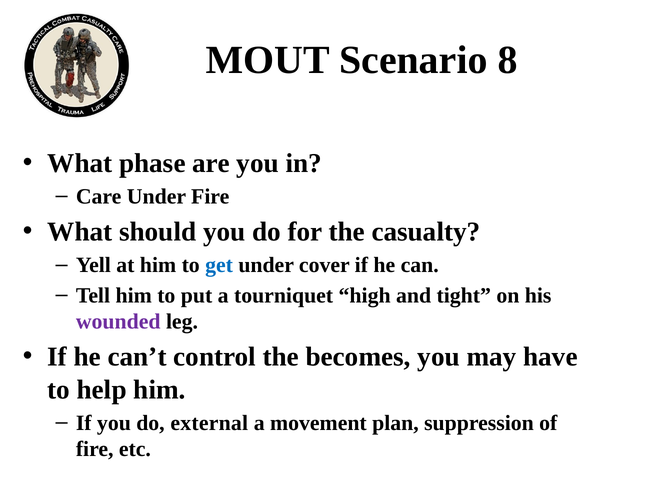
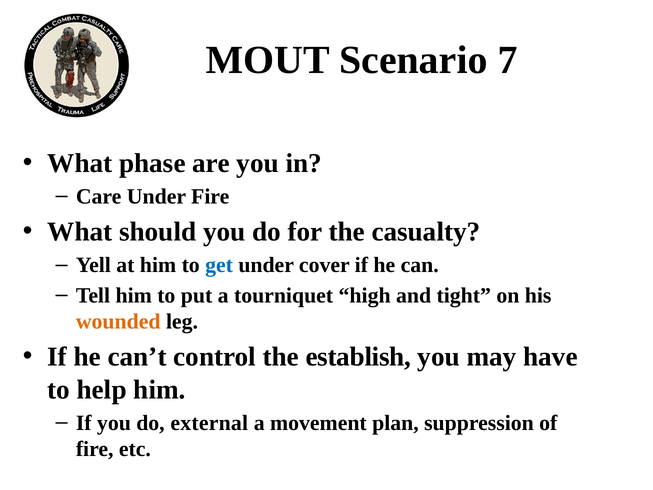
8: 8 -> 7
wounded colour: purple -> orange
becomes: becomes -> establish
